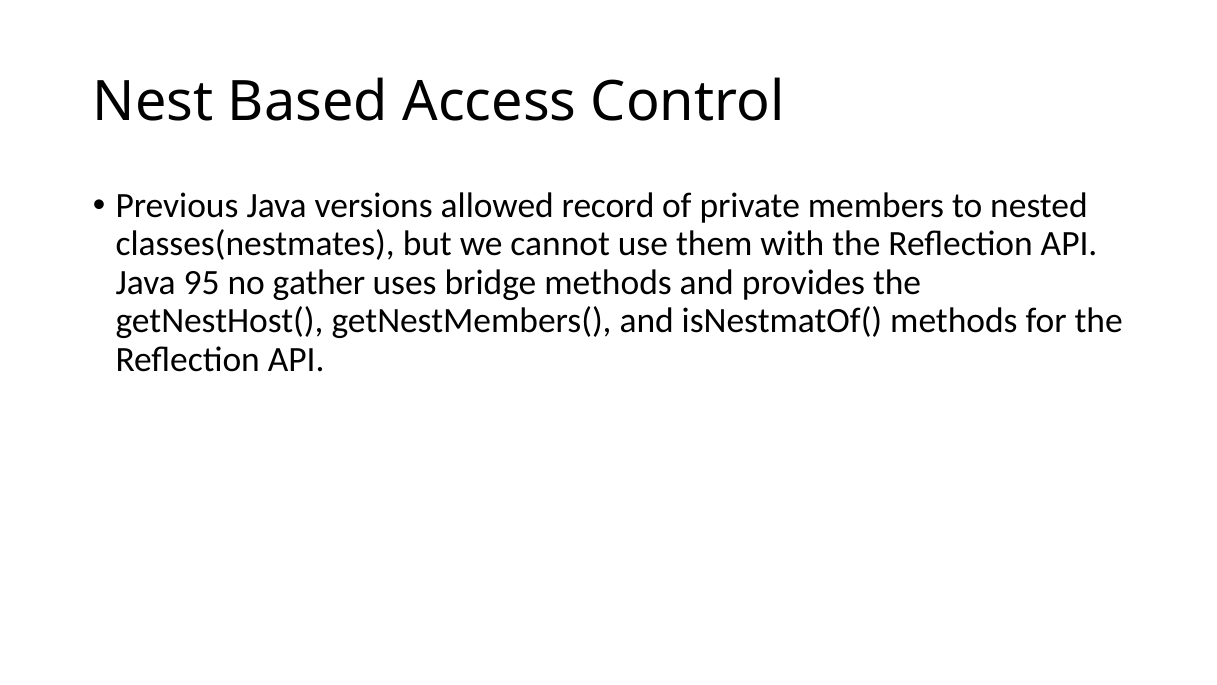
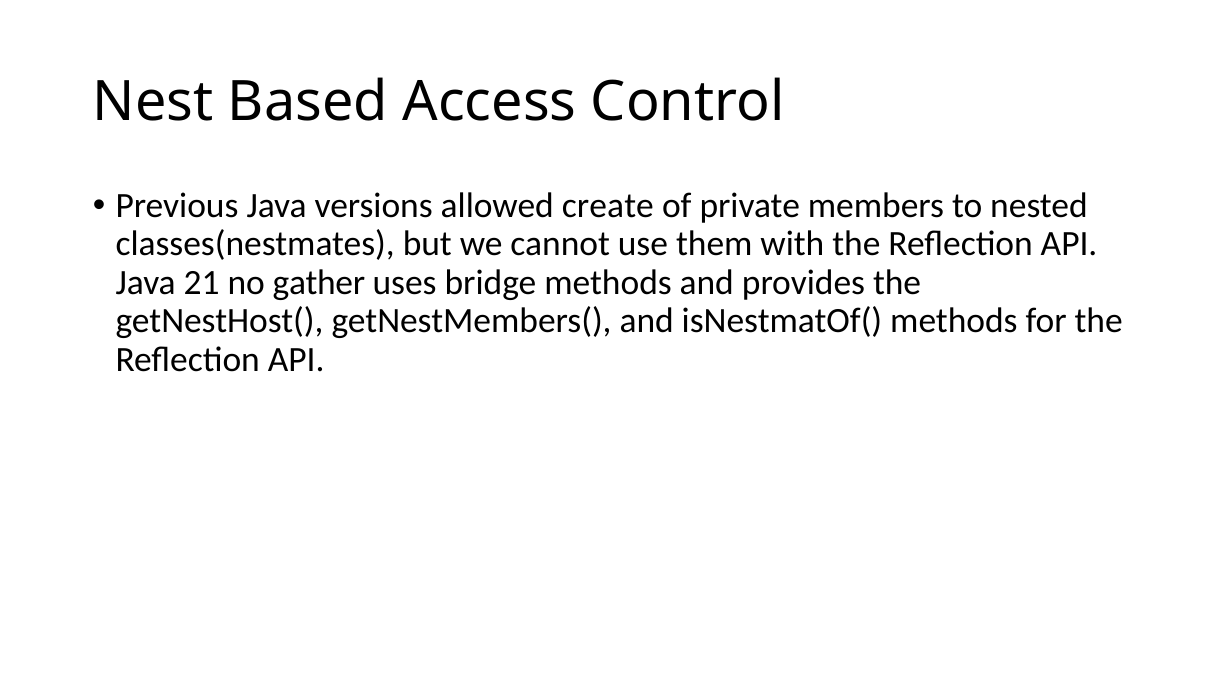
record: record -> create
95: 95 -> 21
